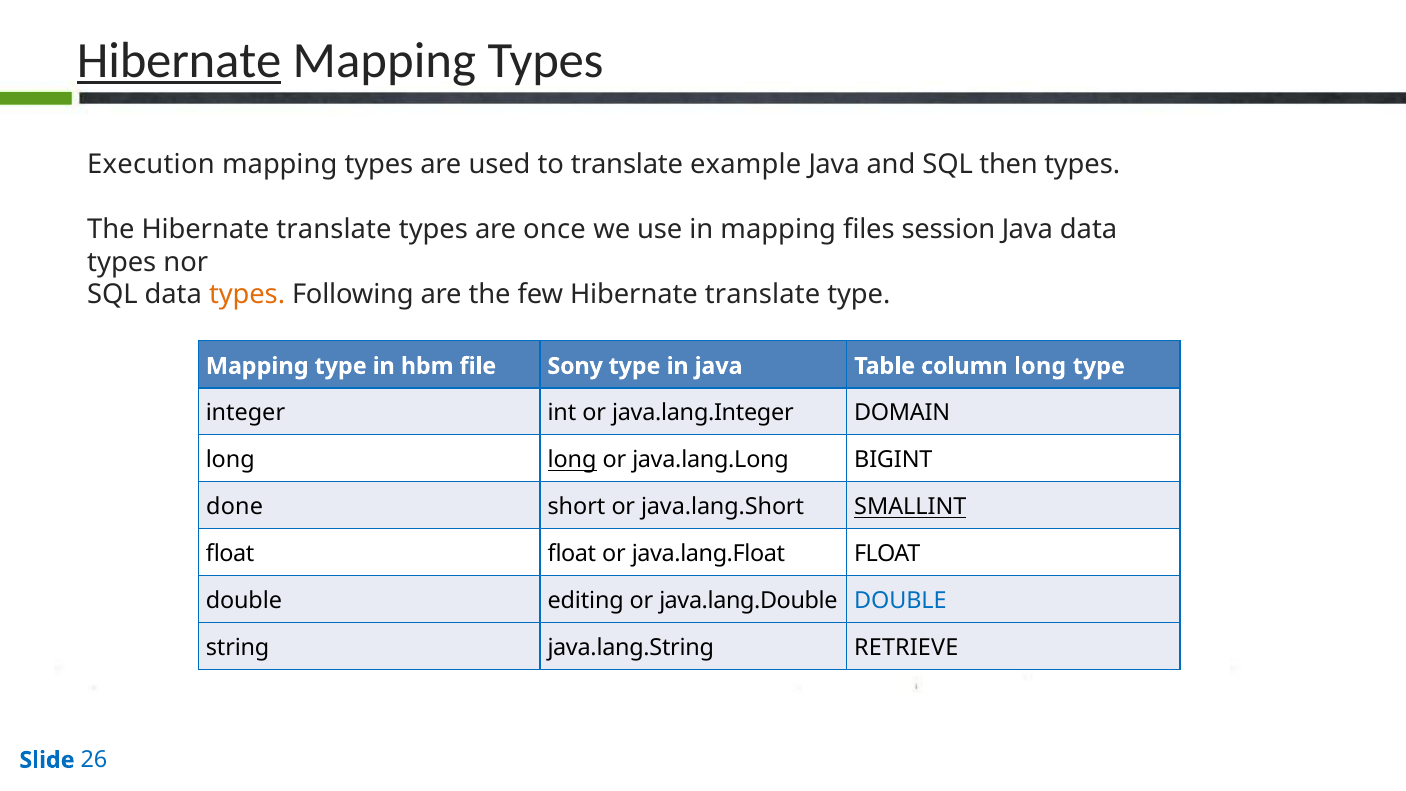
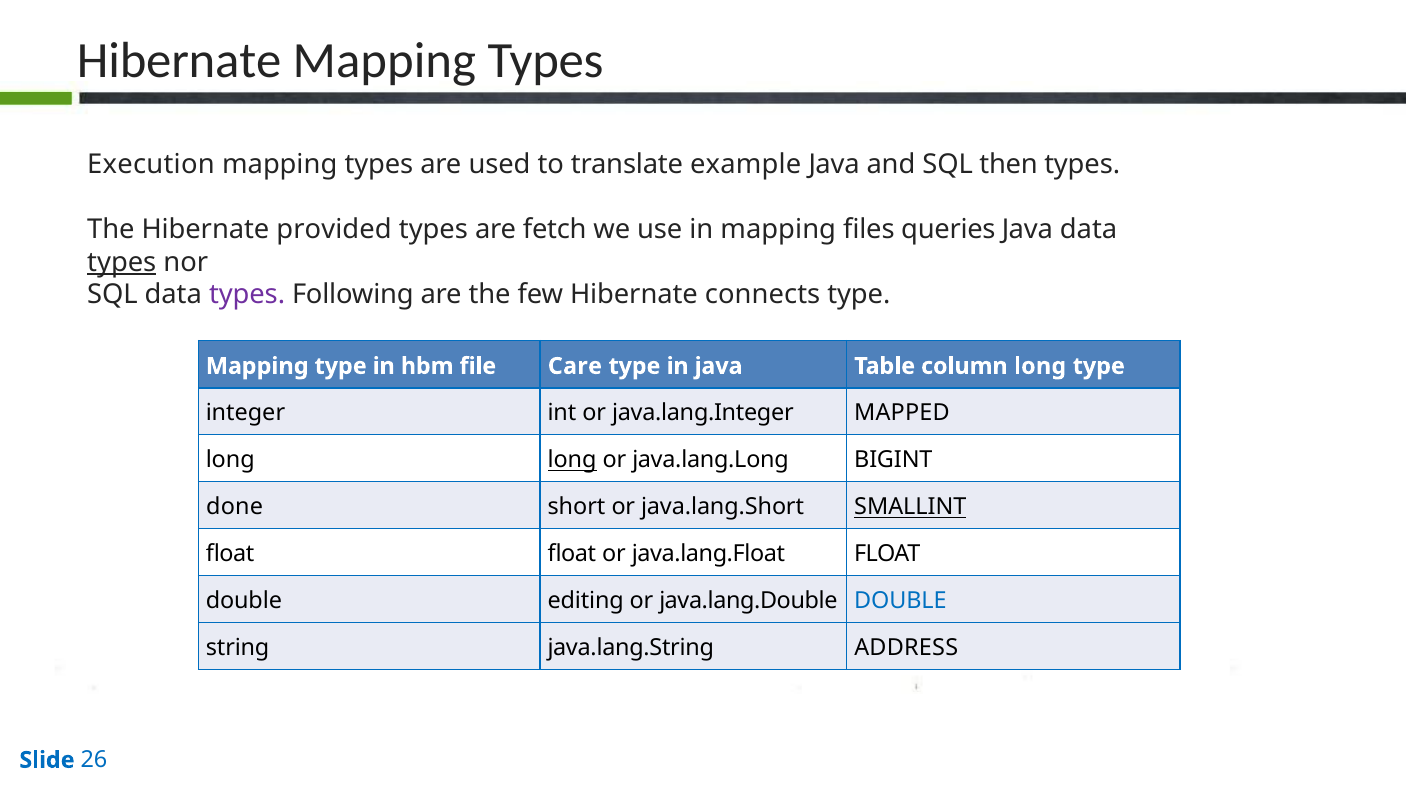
Hibernate at (179, 61) underline: present -> none
The Hibernate translate: translate -> provided
once: once -> fetch
session: session -> queries
types at (122, 262) underline: none -> present
types at (247, 295) colour: orange -> purple
few Hibernate translate: translate -> connects
Sony: Sony -> Care
DOMAIN: DOMAIN -> MAPPED
RETRIEVE: RETRIEVE -> ADDRESS
